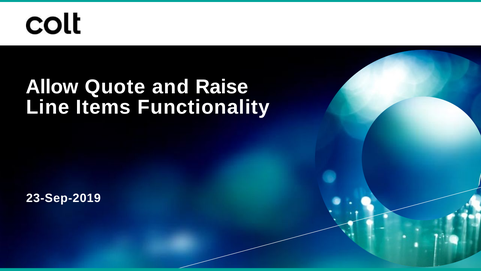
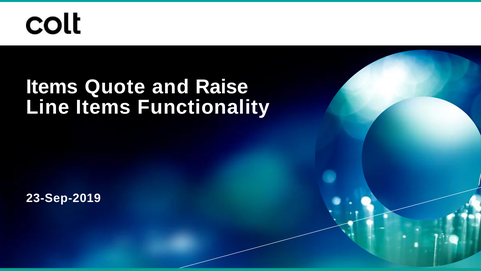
Allow at (52, 87): Allow -> Items
